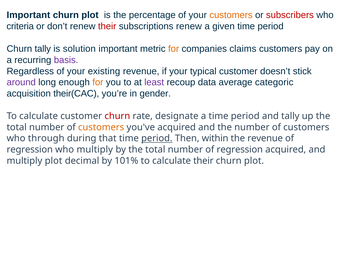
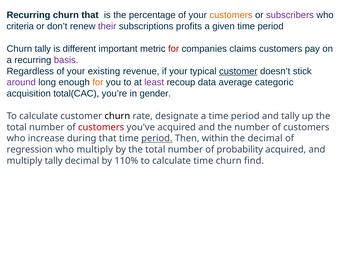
Important at (28, 15): Important -> Recurring
plot at (90, 15): plot -> that
subscribers colour: red -> purple
their at (107, 26) colour: red -> purple
subscriptions renew: renew -> profits
solution: solution -> different
for at (174, 49) colour: orange -> red
customer at (238, 71) underline: none -> present
their(CAC: their(CAC -> total(CAC
churn at (117, 116) colour: red -> black
customers at (101, 127) colour: orange -> red
through: through -> increase
the revenue: revenue -> decimal
number of regression: regression -> probability
multiply plot: plot -> tally
101%: 101% -> 110%
calculate their: their -> time
plot at (254, 161): plot -> find
